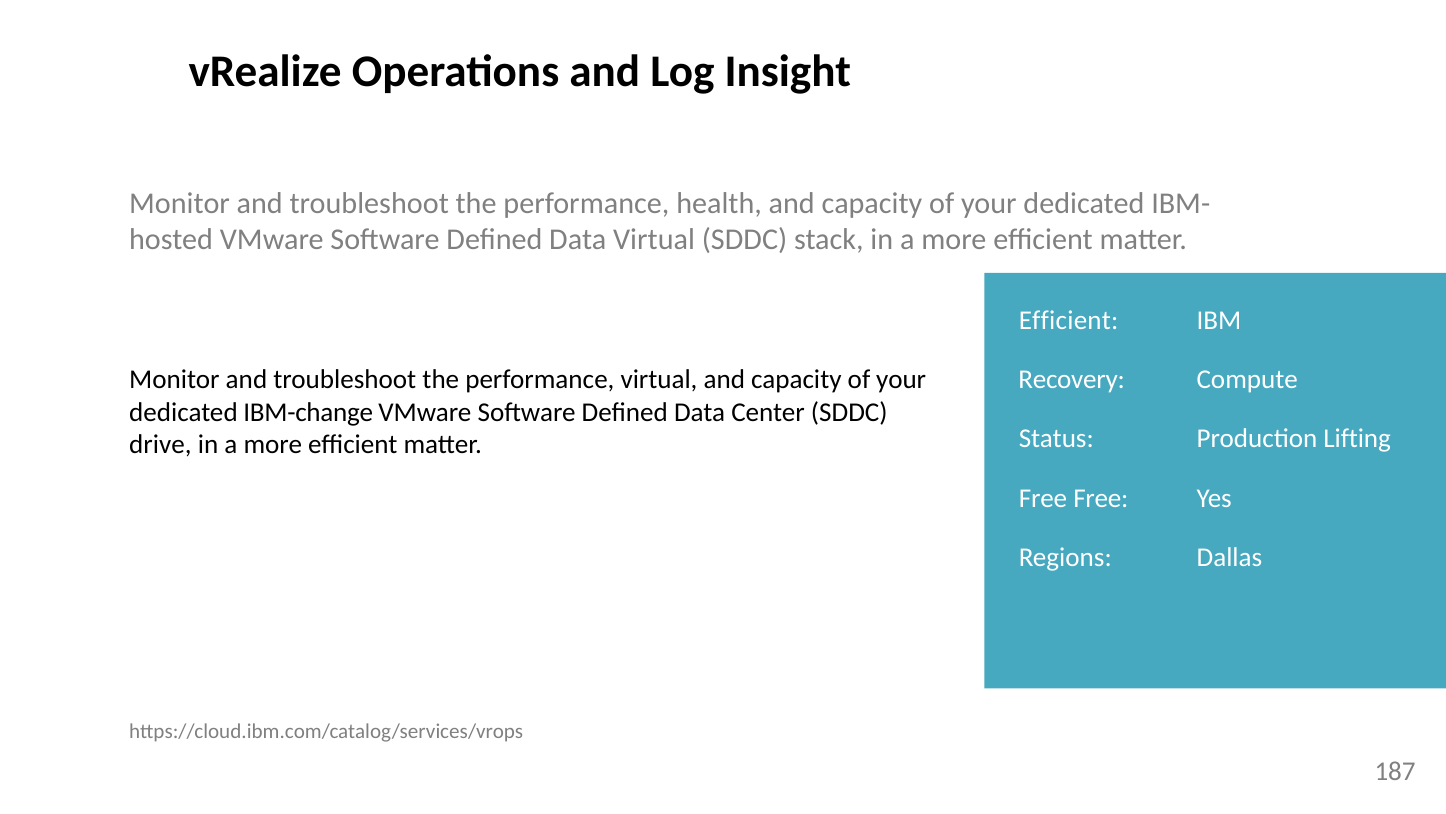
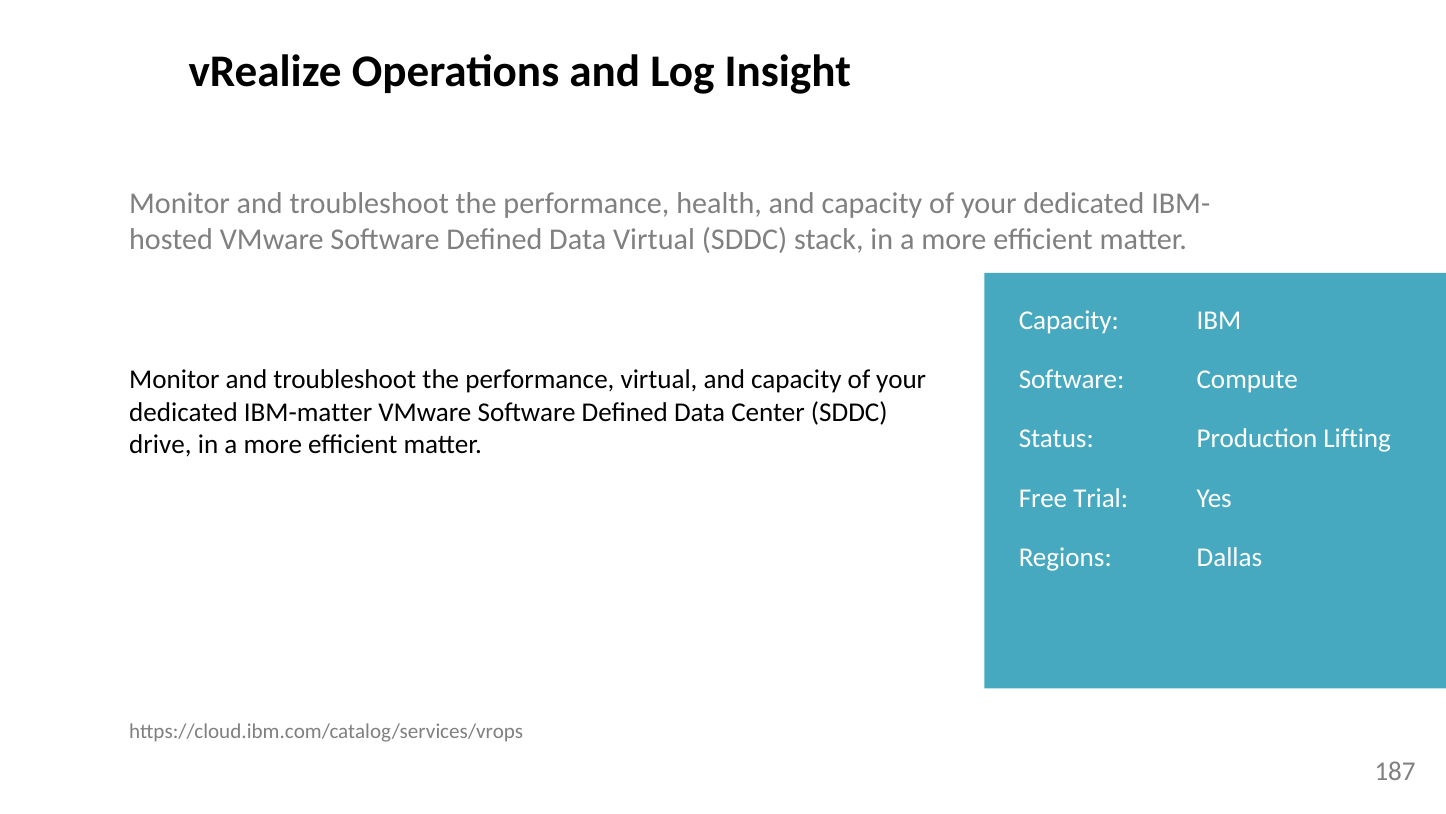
Efficient at (1069, 320): Efficient -> Capacity
Recovery at (1072, 379): Recovery -> Software
IBM-change: IBM-change -> IBM-matter
Free Free: Free -> Trial
